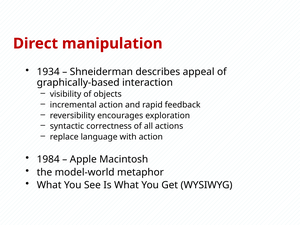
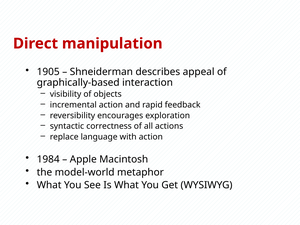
1934: 1934 -> 1905
